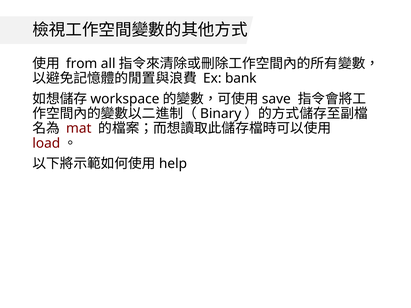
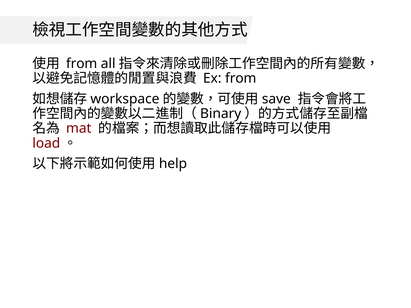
Ex bank: bank -> from
